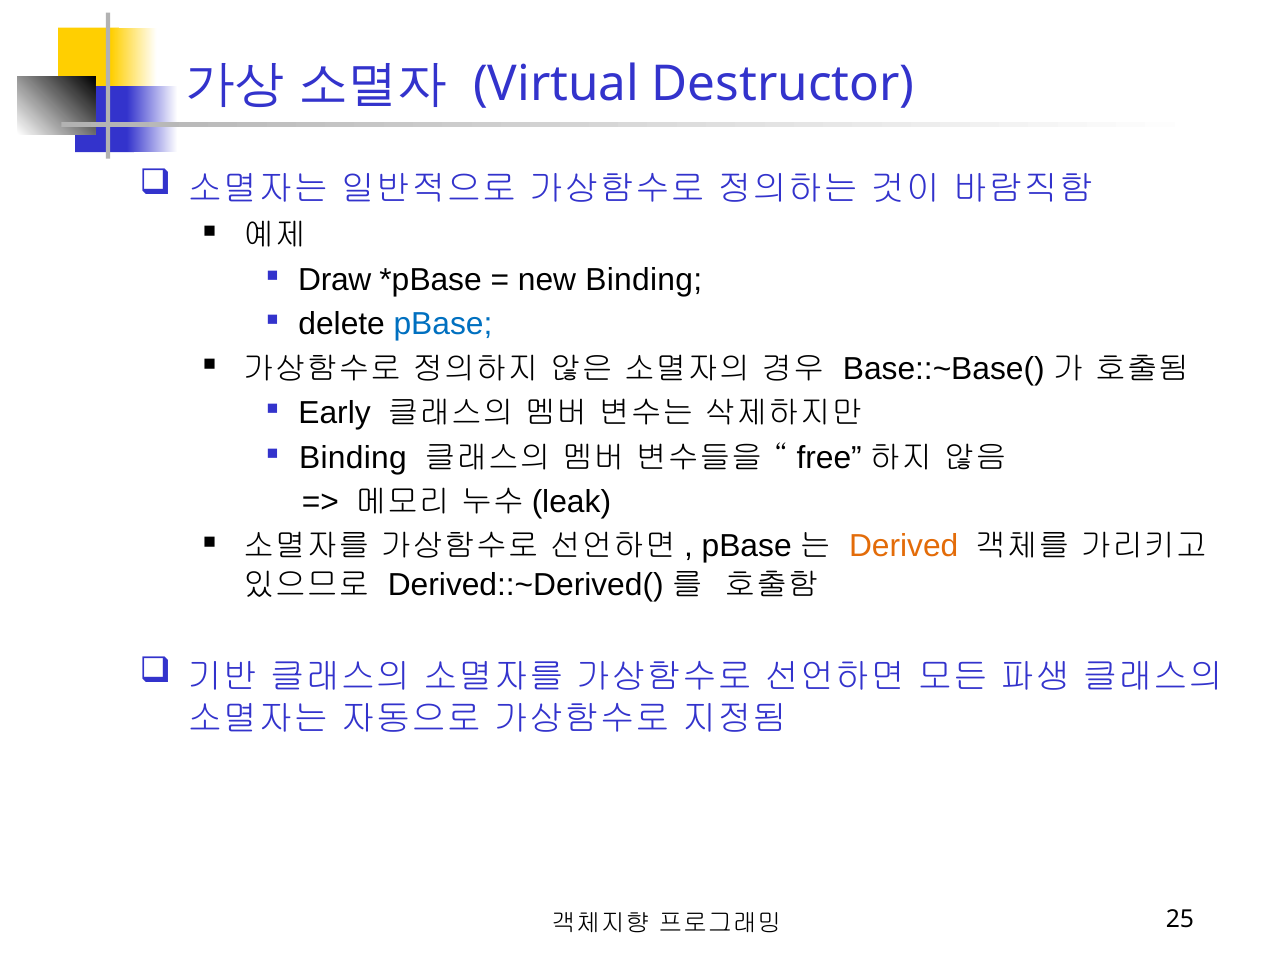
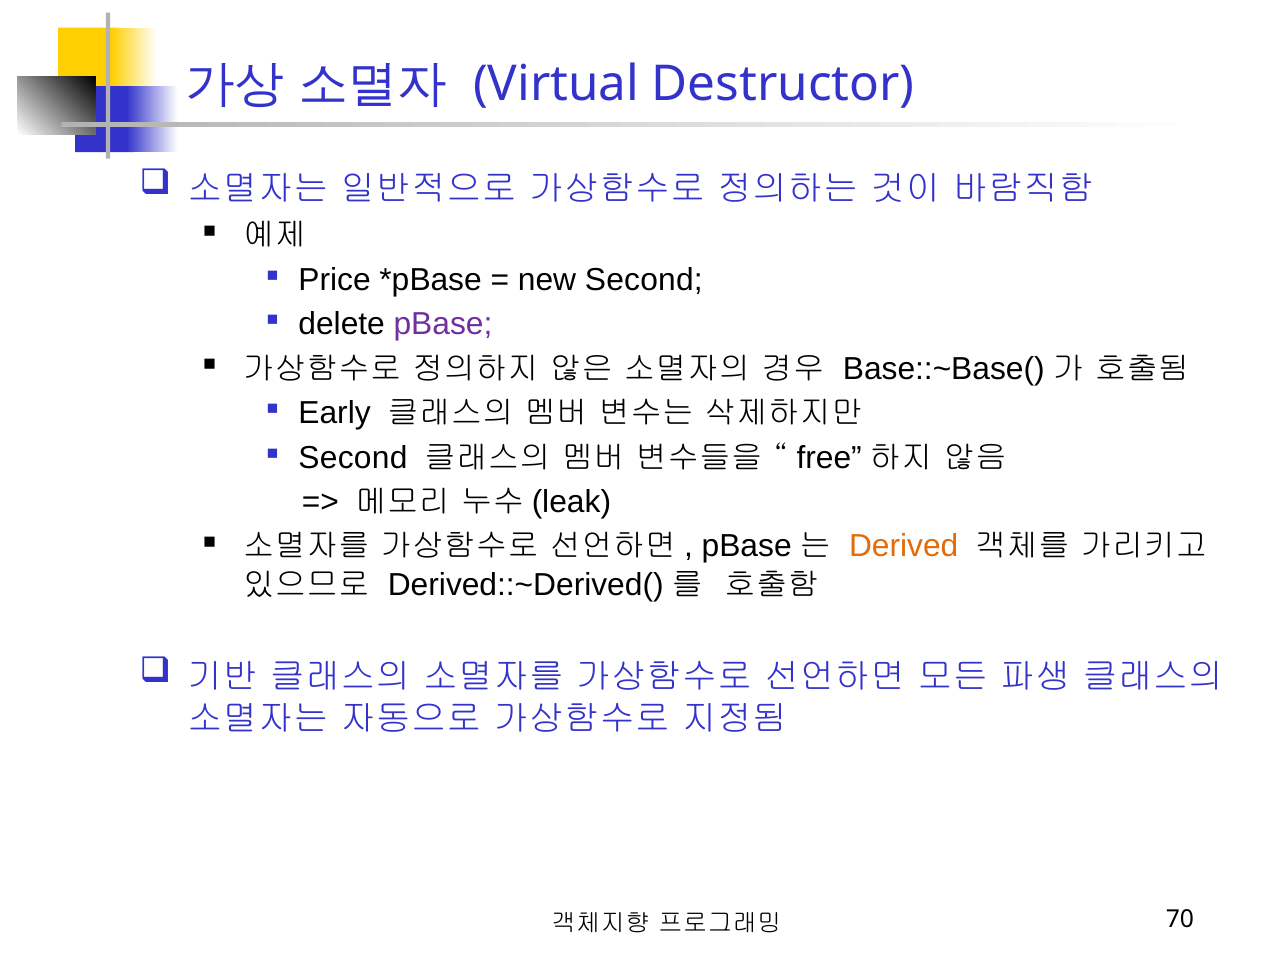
Draw: Draw -> Price
new Binding: Binding -> Second
pBase colour: blue -> purple
Binding at (353, 457): Binding -> Second
25: 25 -> 70
